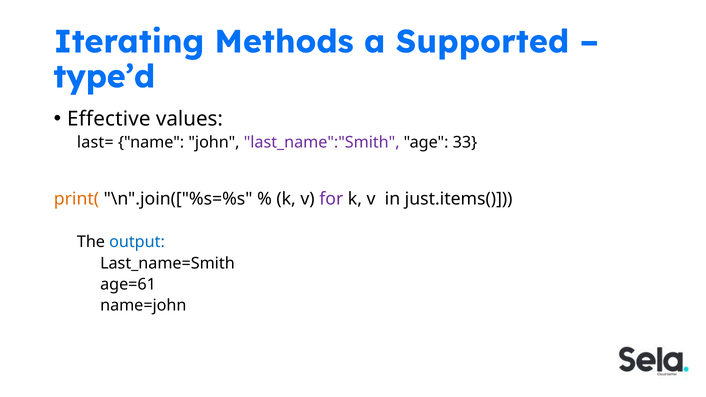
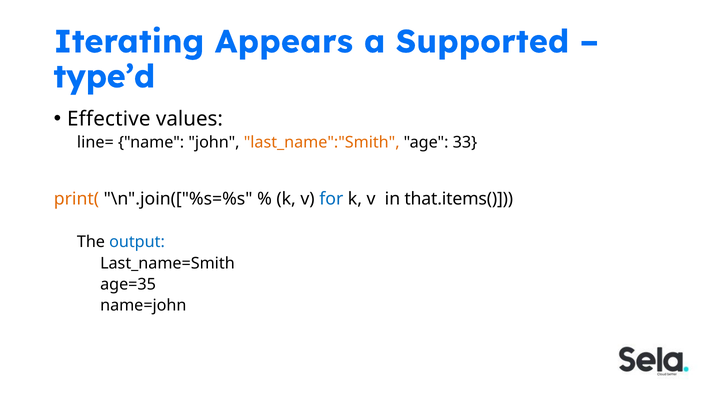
Methods: Methods -> Appears
last=: last= -> line=
last_name":"Smith colour: purple -> orange
for colour: purple -> blue
just.items(: just.items( -> that.items(
age=61: age=61 -> age=35
